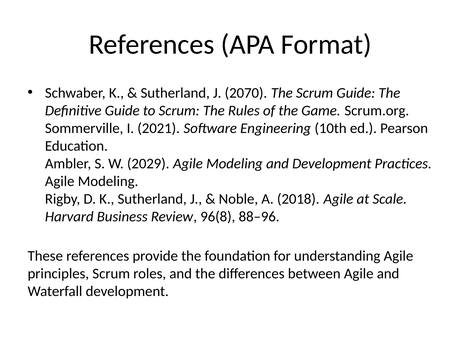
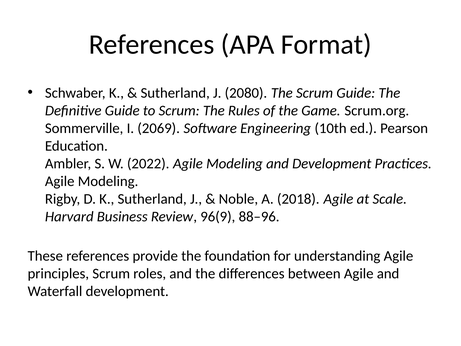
2070: 2070 -> 2080
2021: 2021 -> 2069
2029: 2029 -> 2022
96(8: 96(8 -> 96(9
